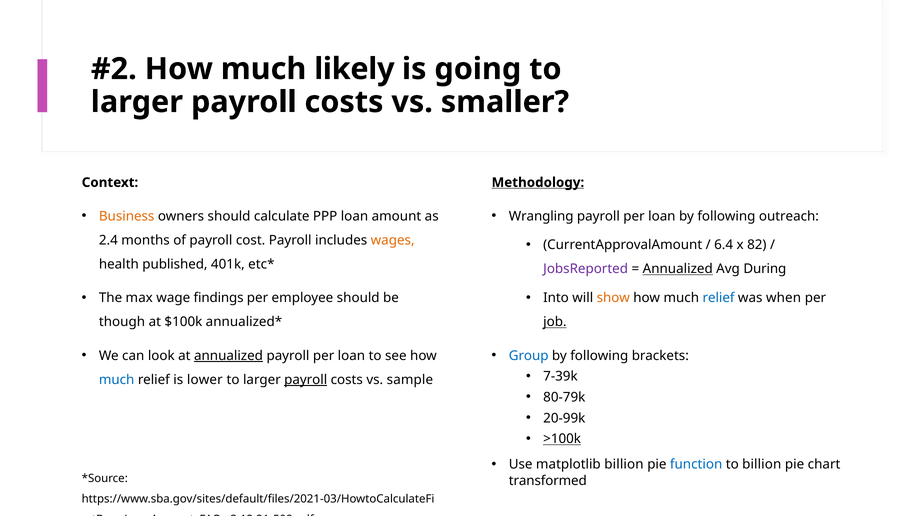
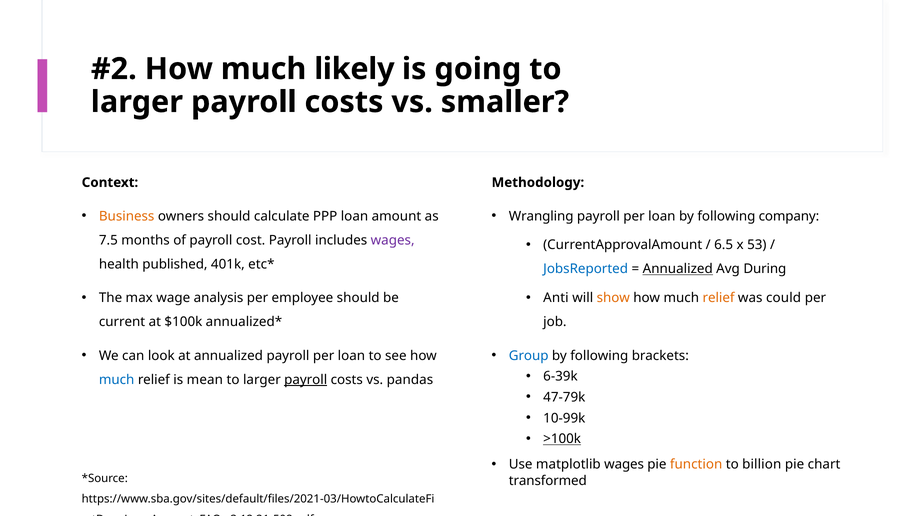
Methodology underline: present -> none
outreach: outreach -> company
2.4: 2.4 -> 7.5
wages at (393, 240) colour: orange -> purple
6.4: 6.4 -> 6.5
82: 82 -> 53
JobsReported colour: purple -> blue
findings: findings -> analysis
Into: Into -> Anti
relief at (719, 298) colour: blue -> orange
when: when -> could
though: though -> current
job underline: present -> none
annualized at (229, 356) underline: present -> none
7-39k: 7-39k -> 6-39k
lower: lower -> mean
sample: sample -> pandas
80-79k: 80-79k -> 47-79k
20-99k: 20-99k -> 10-99k
matplotlib billion: billion -> wages
function colour: blue -> orange
